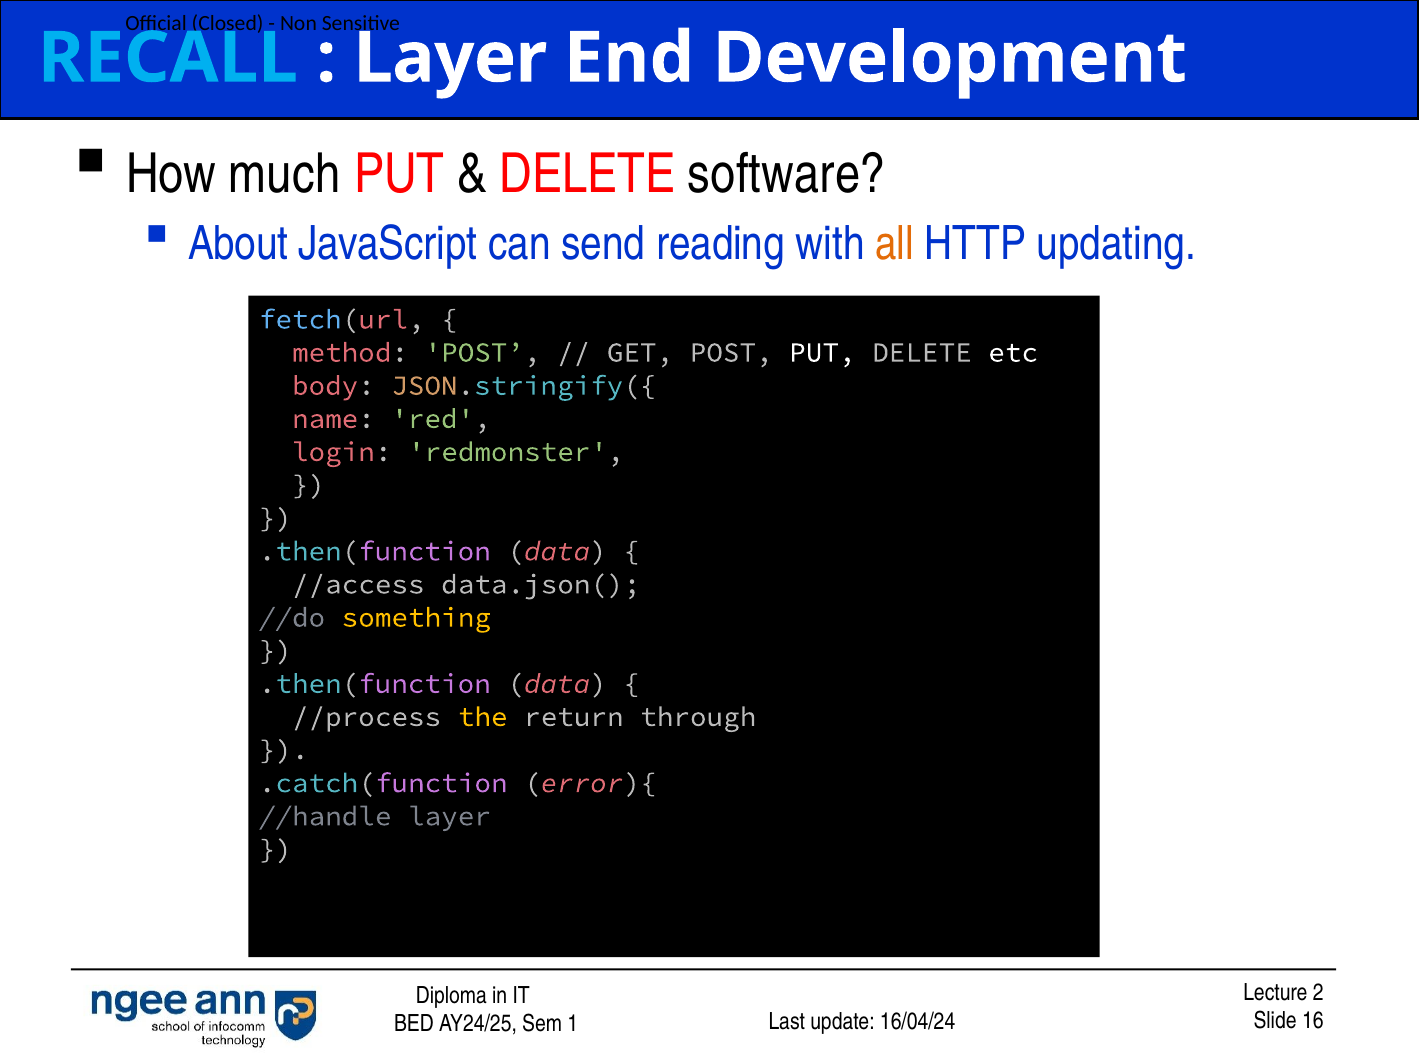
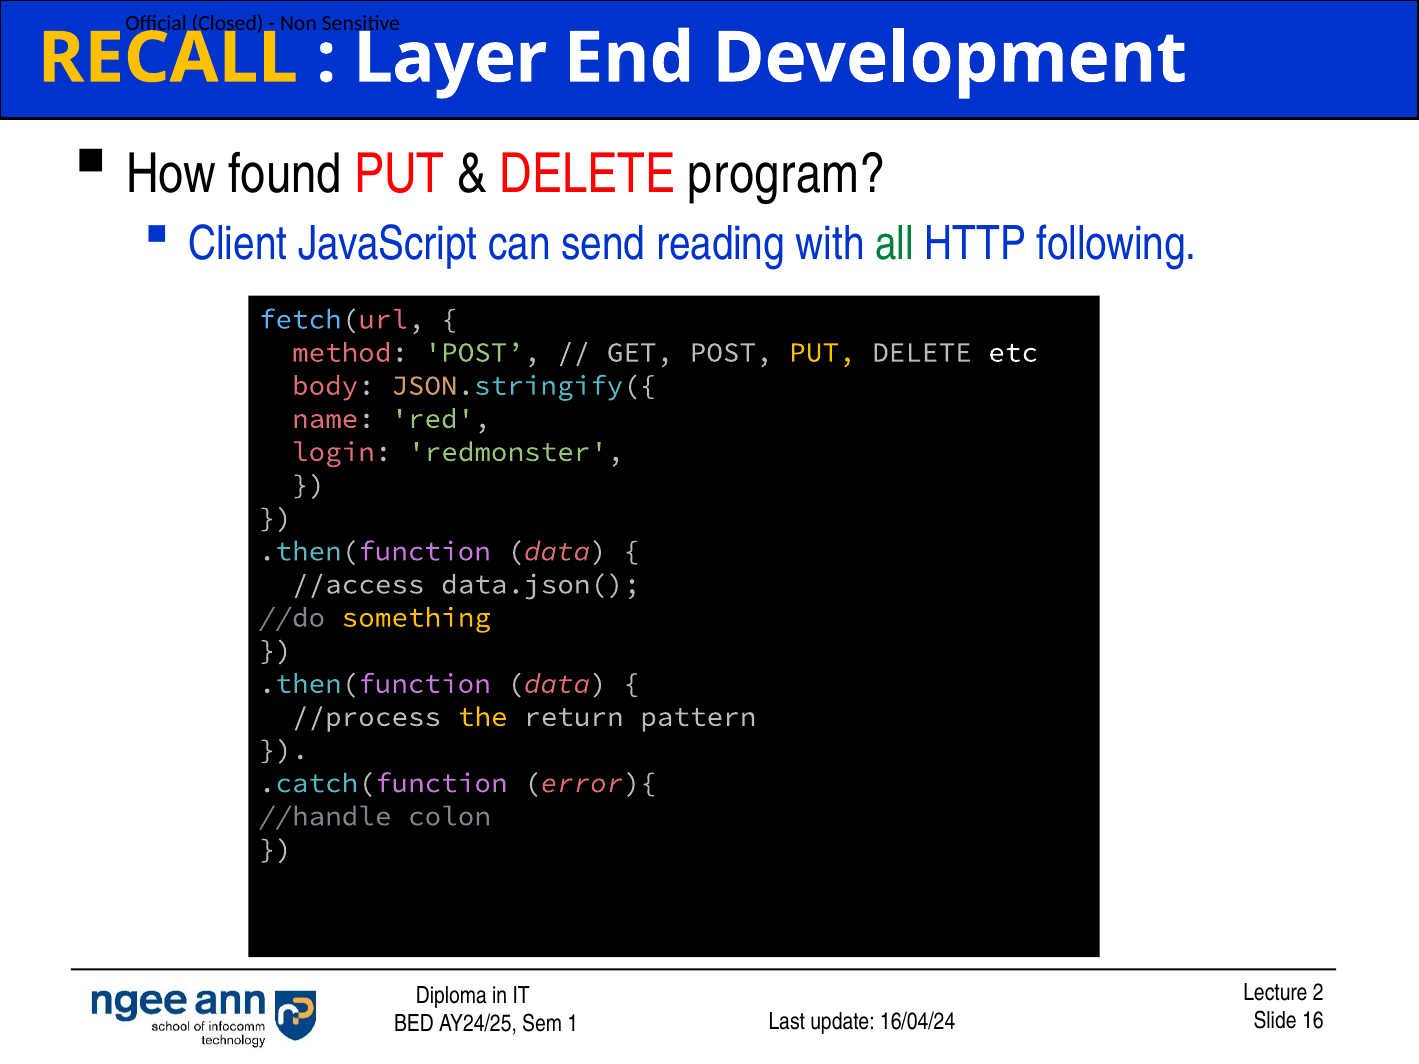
RECALL colour: light blue -> yellow
much: much -> found
software: software -> program
About: About -> Client
all colour: orange -> green
updating: updating -> following
PUT at (822, 353) colour: white -> yellow
through: through -> pattern
//handle layer: layer -> colon
